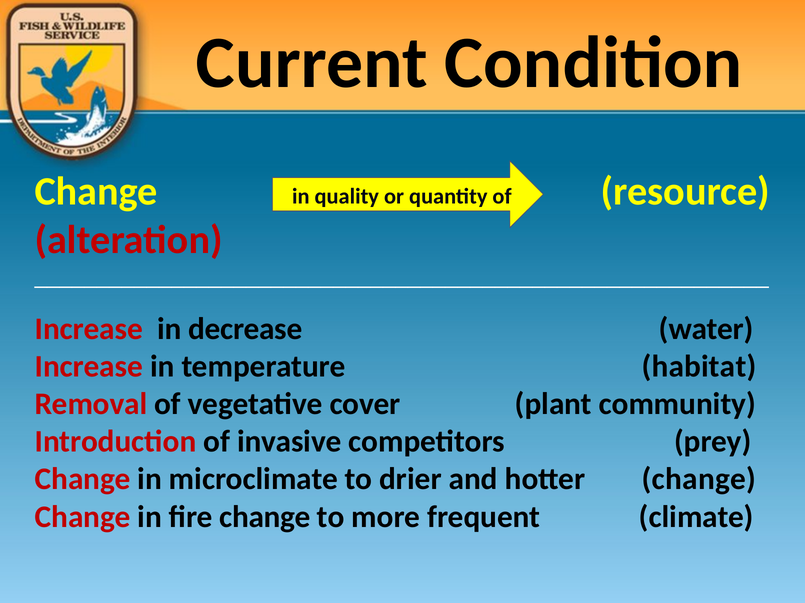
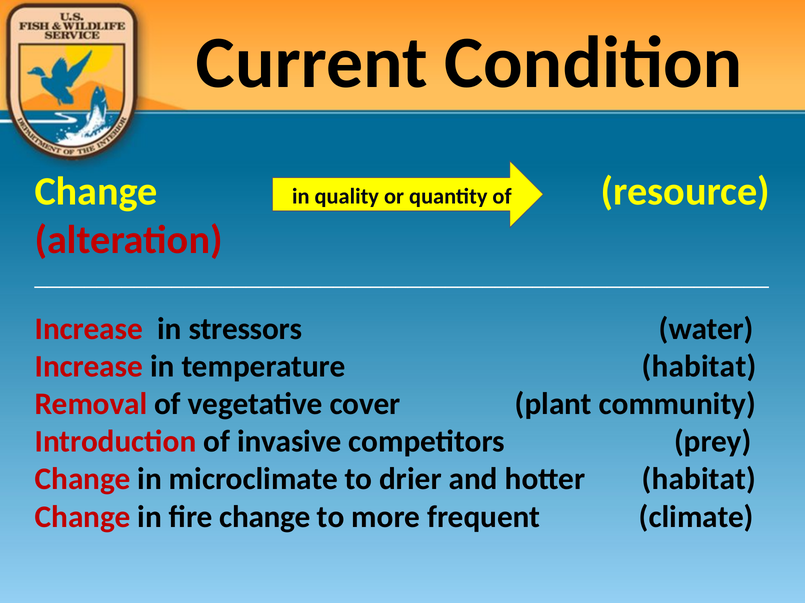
decrease: decrease -> stressors
hotter change: change -> habitat
